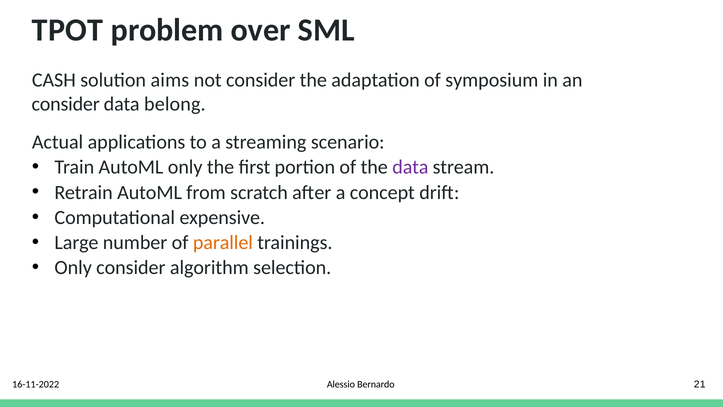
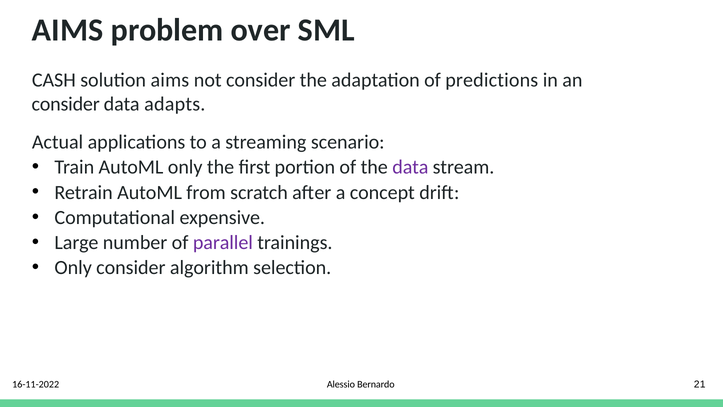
TPOT at (68, 30): TPOT -> AIMS
symposium: symposium -> predictions
belong: belong -> adapts
parallel colour: orange -> purple
